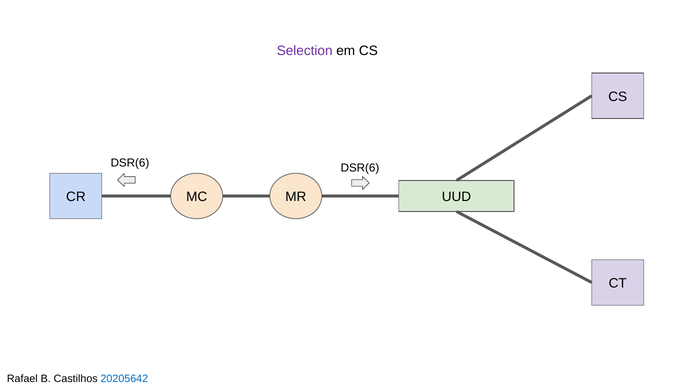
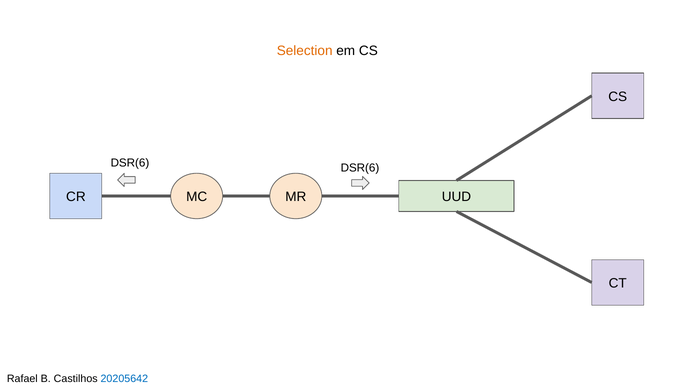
Selection colour: purple -> orange
